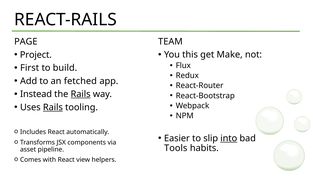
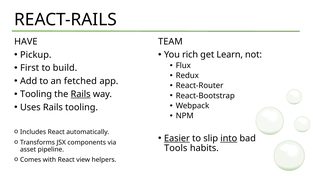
PAGE: PAGE -> HAVE
this: this -> rich
Make: Make -> Learn
Project: Project -> Pickup
Instead at (36, 94): Instead -> Tooling
Rails at (53, 107) underline: present -> none
Easier underline: none -> present
